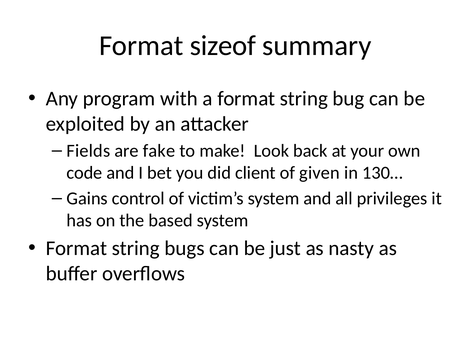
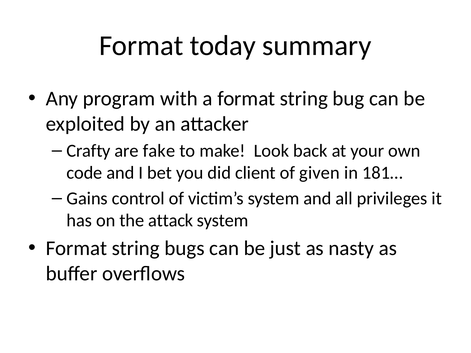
sizeof: sizeof -> today
Fields: Fields -> Crafty
130…: 130… -> 181…
based: based -> attack
